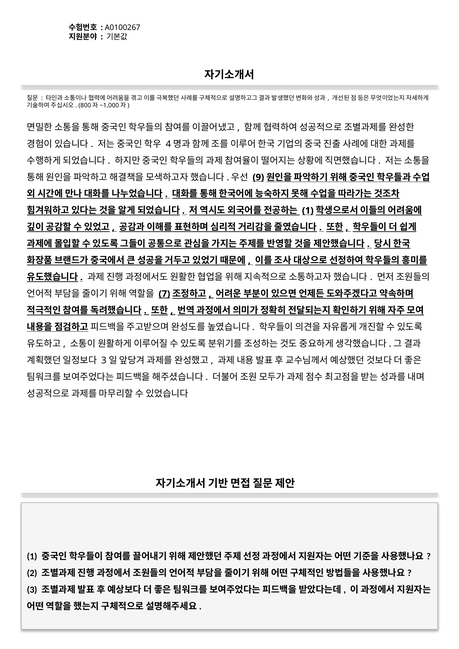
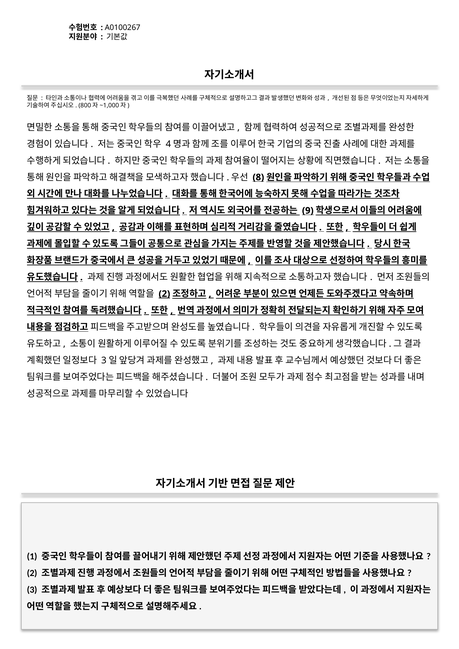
9: 9 -> 8
1 at (308, 211): 1 -> 9
7 at (164, 294): 7 -> 2
